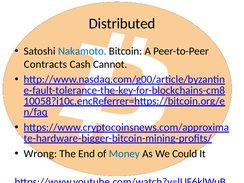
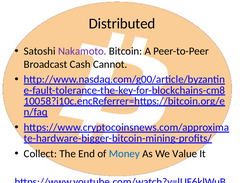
Nakamoto colour: blue -> purple
Contracts: Contracts -> Broadcast
Wrong: Wrong -> Collect
Could: Could -> Value
